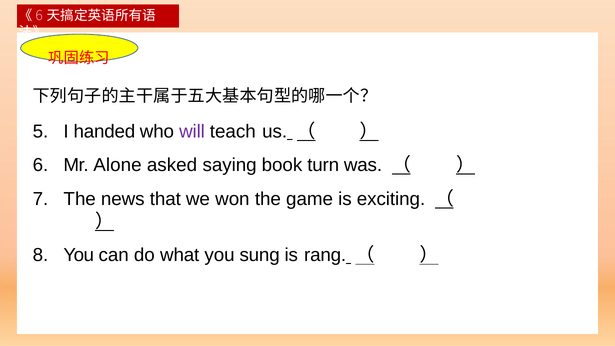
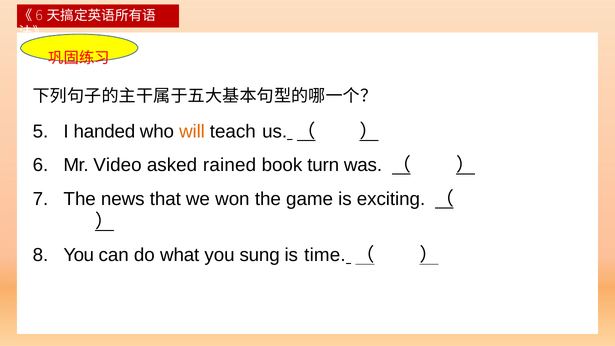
will colour: purple -> orange
Alone: Alone -> Video
saying: saying -> rained
rang: rang -> time
